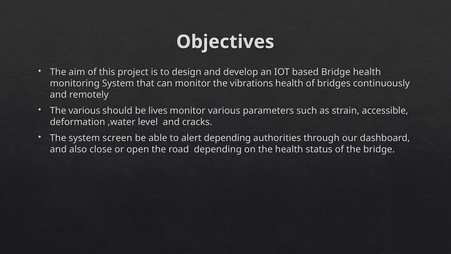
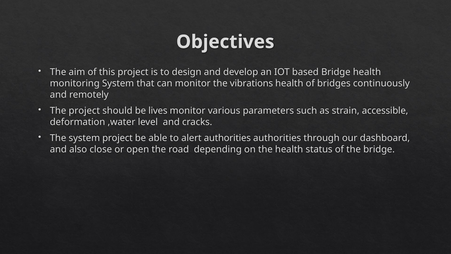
The various: various -> project
system screen: screen -> project
alert depending: depending -> authorities
